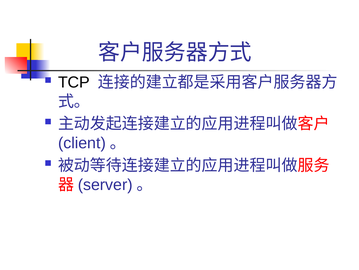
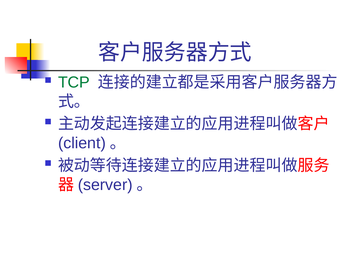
TCP colour: black -> green
